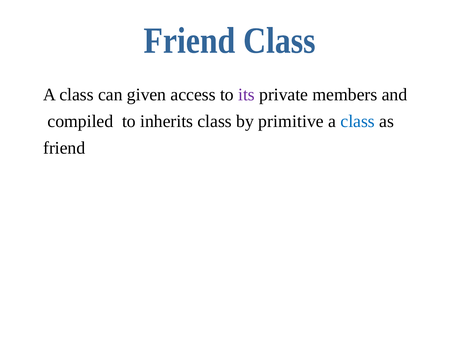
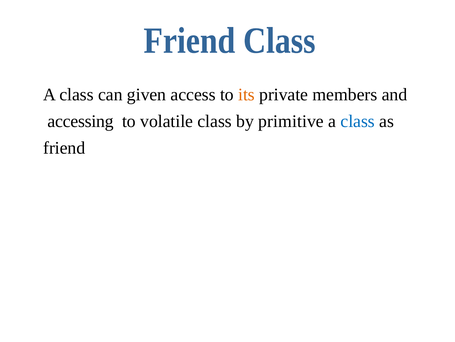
its colour: purple -> orange
compiled: compiled -> accessing
inherits: inherits -> volatile
